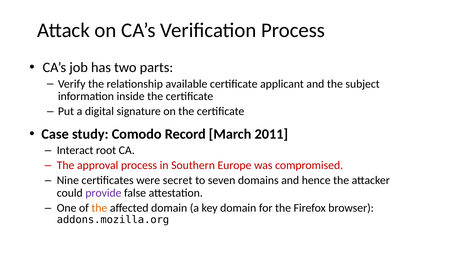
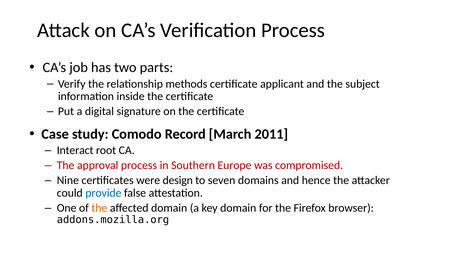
available: available -> methods
secret: secret -> design
provide colour: purple -> blue
